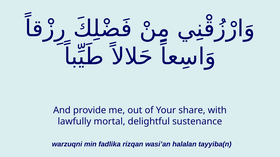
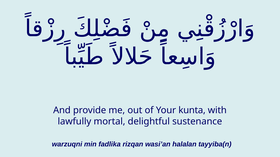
share: share -> kunta
